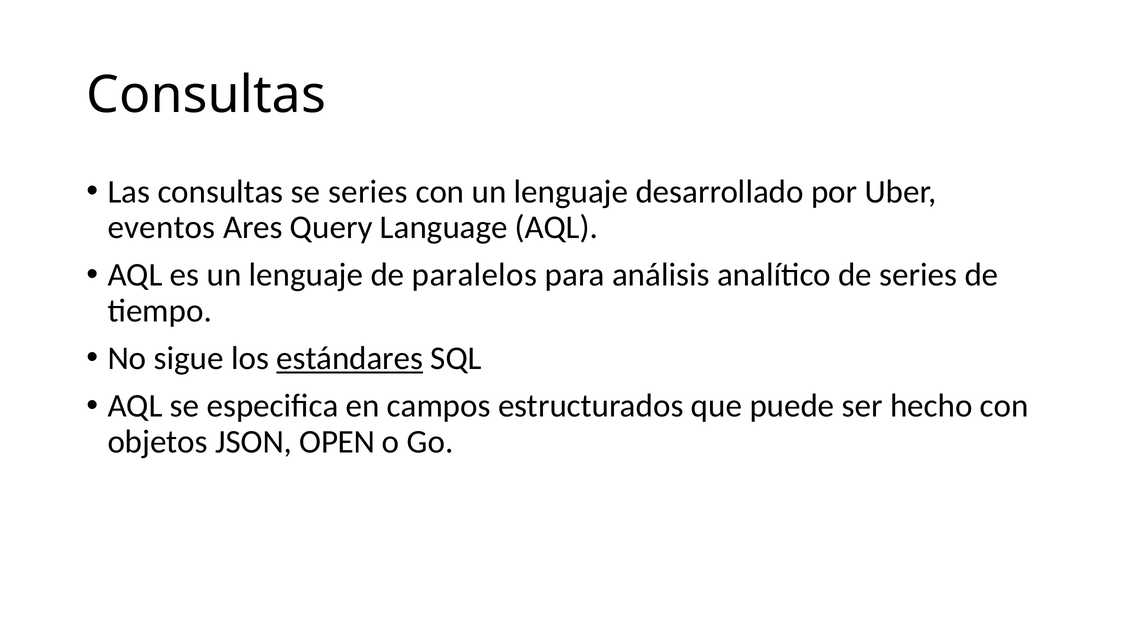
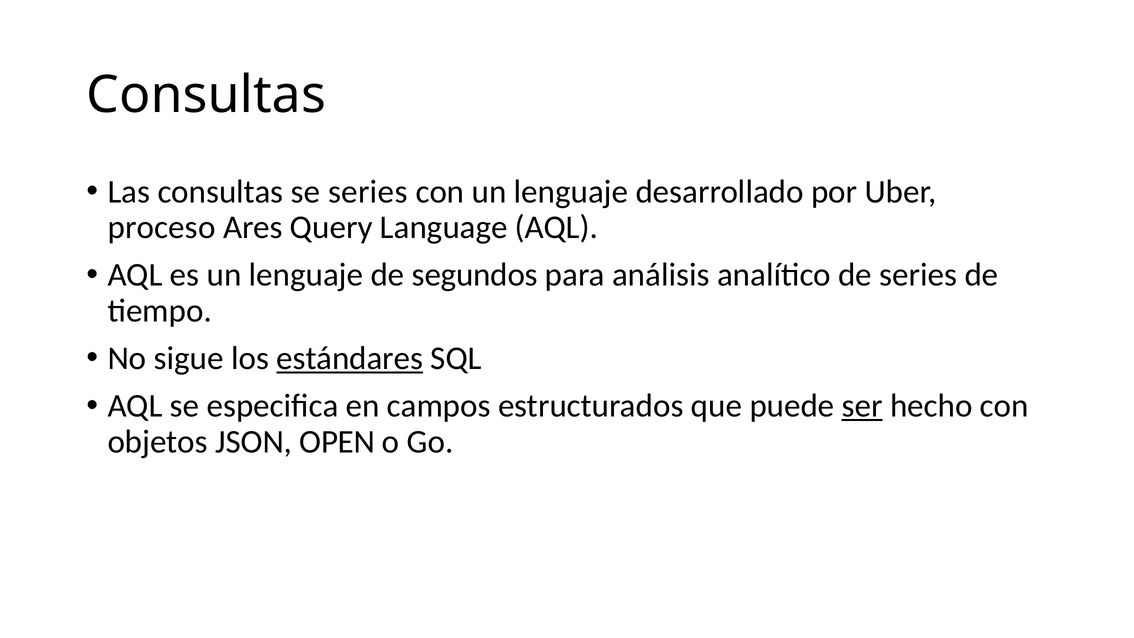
eventos: eventos -> proceso
paralelos: paralelos -> segundos
ser underline: none -> present
